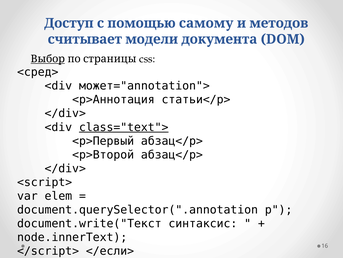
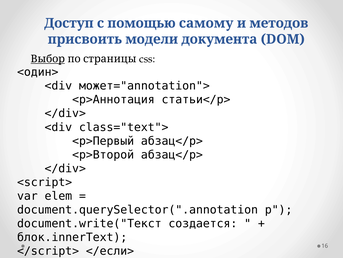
считывает: считывает -> присвоить
<сред>: <сред> -> <один>
class="text"> underline: present -> none
синтаксис: синтаксис -> создается
node.innerText: node.innerText -> блок.innerText
